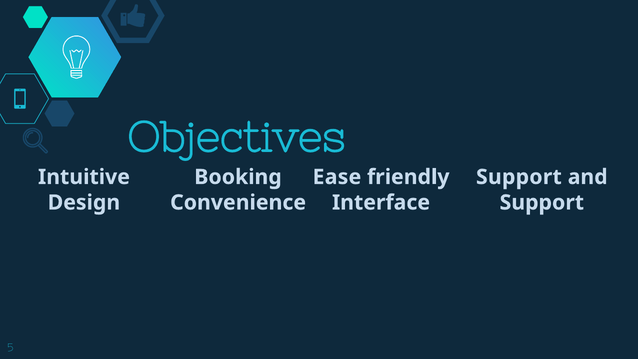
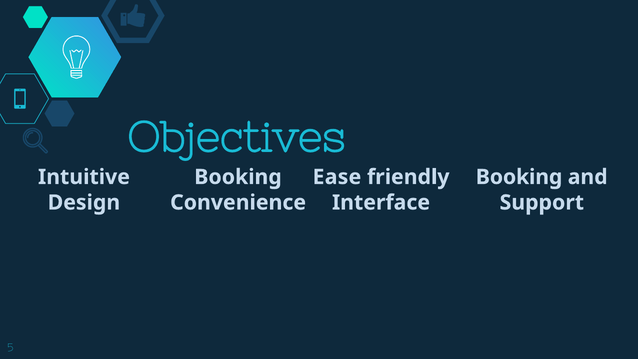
Support at (519, 177): Support -> Booking
